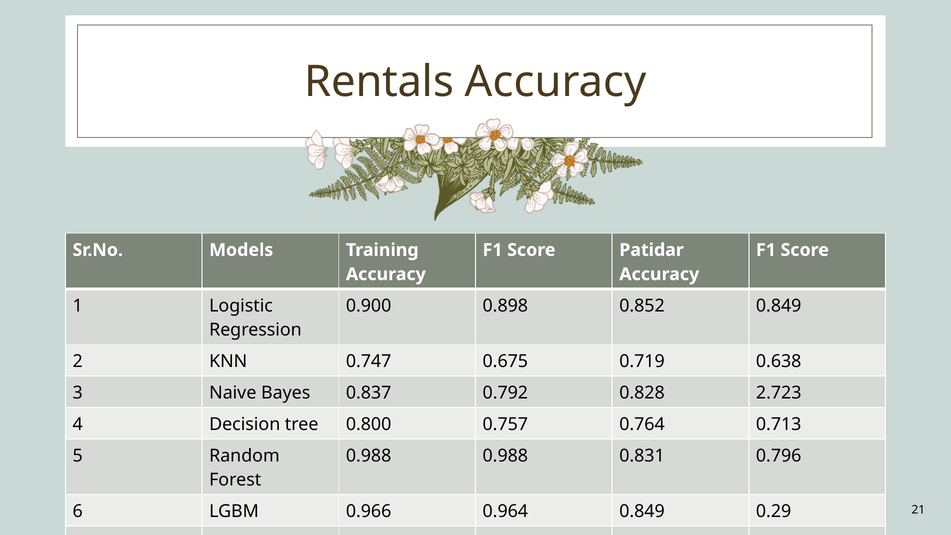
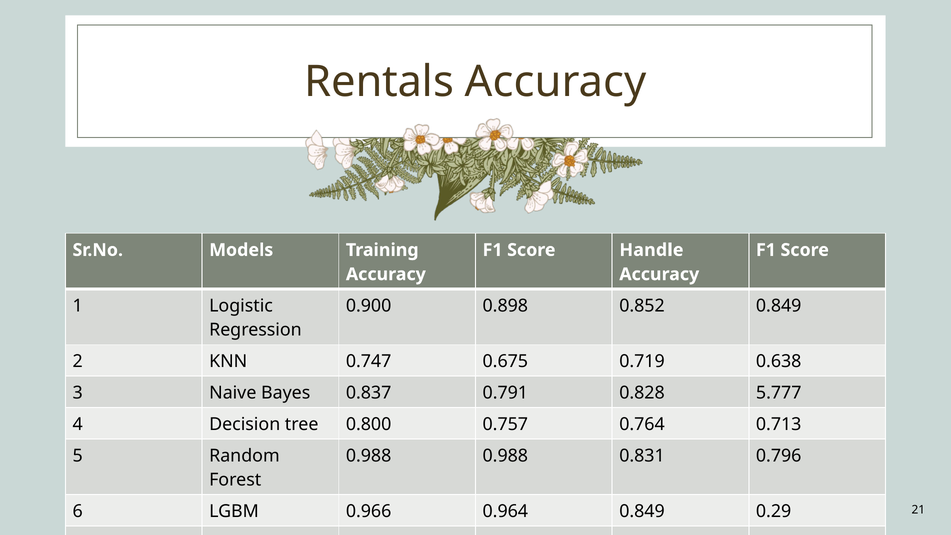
Patidar: Patidar -> Handle
0.792: 0.792 -> 0.791
2.723: 2.723 -> 5.777
